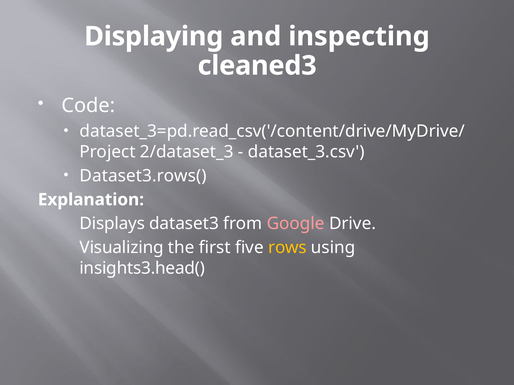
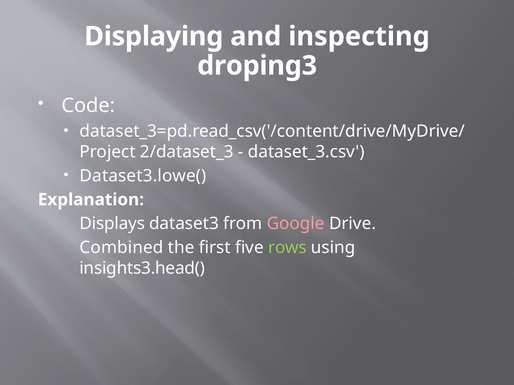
cleaned3: cleaned3 -> droping3
Dataset3.rows(: Dataset3.rows( -> Dataset3.lowe(
Visualizing: Visualizing -> Combined
rows colour: yellow -> light green
